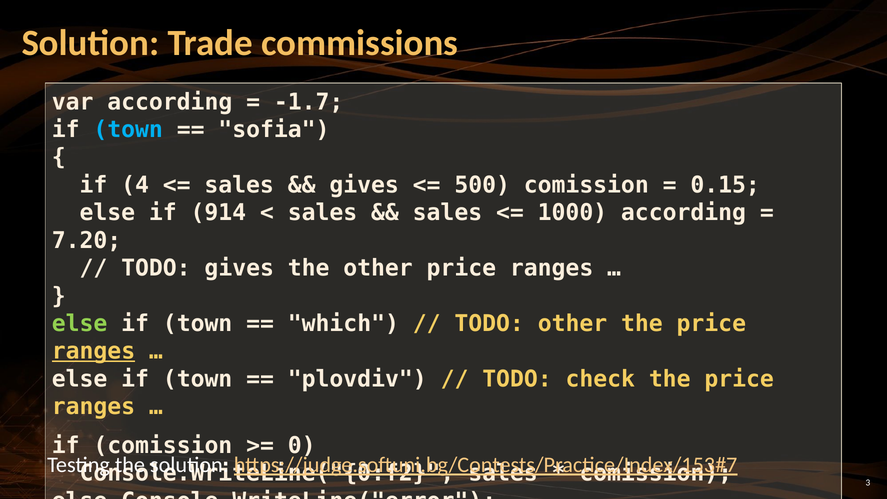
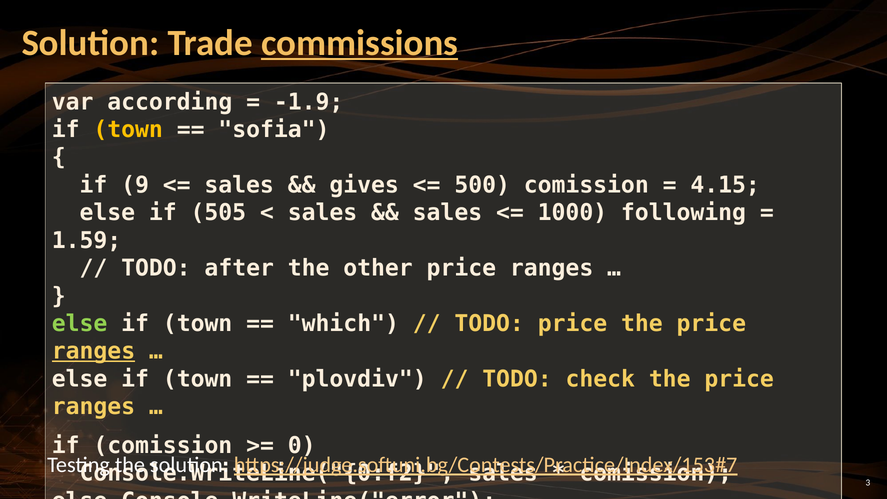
commissions underline: none -> present
-1.7: -1.7 -> -1.9
town at (128, 130) colour: light blue -> yellow
4: 4 -> 9
0.15: 0.15 -> 4.15
914: 914 -> 505
1000 according: according -> following
7.20: 7.20 -> 1.59
TODO gives: gives -> after
TODO other: other -> price
